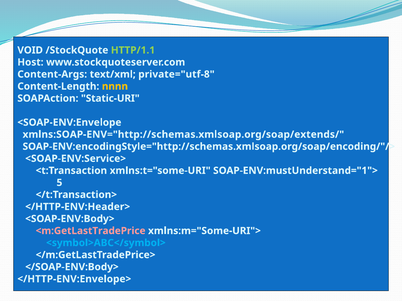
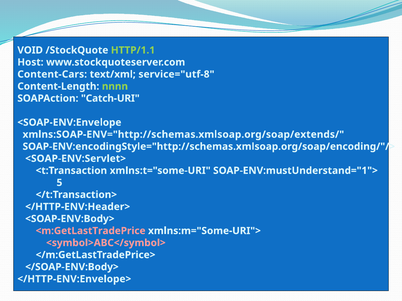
Content-Args: Content-Args -> Content-Cars
private="utf-8: private="utf-8 -> service="utf-8
nnnn colour: yellow -> light green
Static-URI: Static-URI -> Catch-URI
<SOAP-ENV:Service>: <SOAP-ENV:Service> -> <SOAP-ENV:Servlet>
<symbol>ABC</symbol> colour: light blue -> pink
